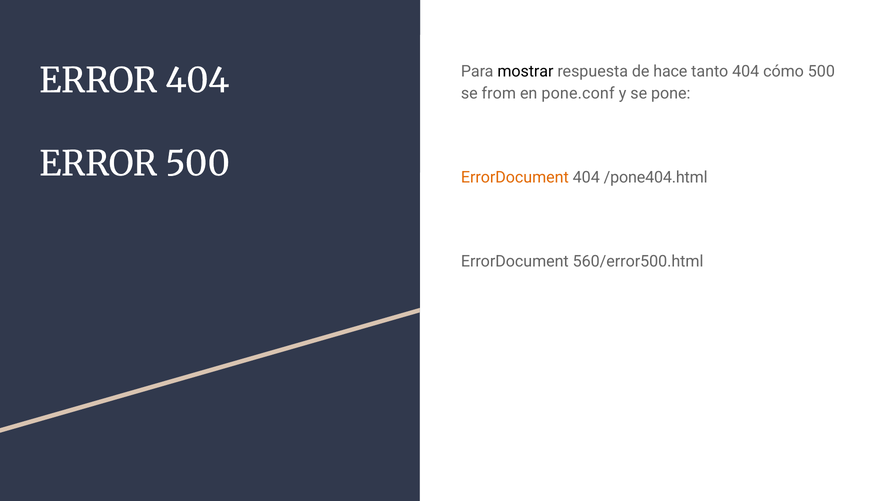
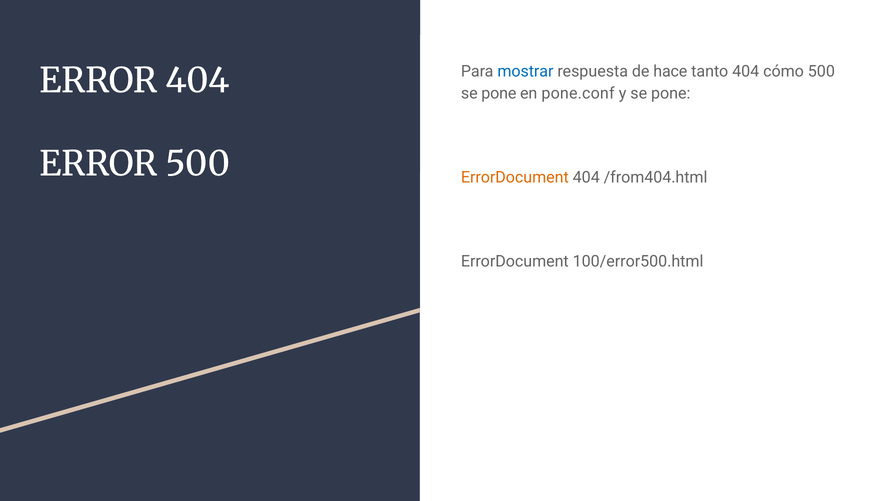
mostrar colour: black -> blue
from at (499, 93): from -> pone
/pone404.html: /pone404.html -> /from404.html
560/error500.html: 560/error500.html -> 100/error500.html
